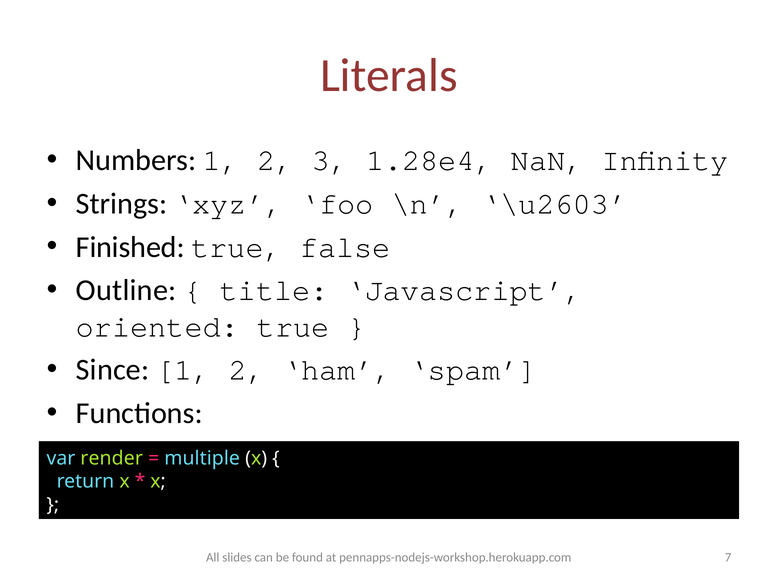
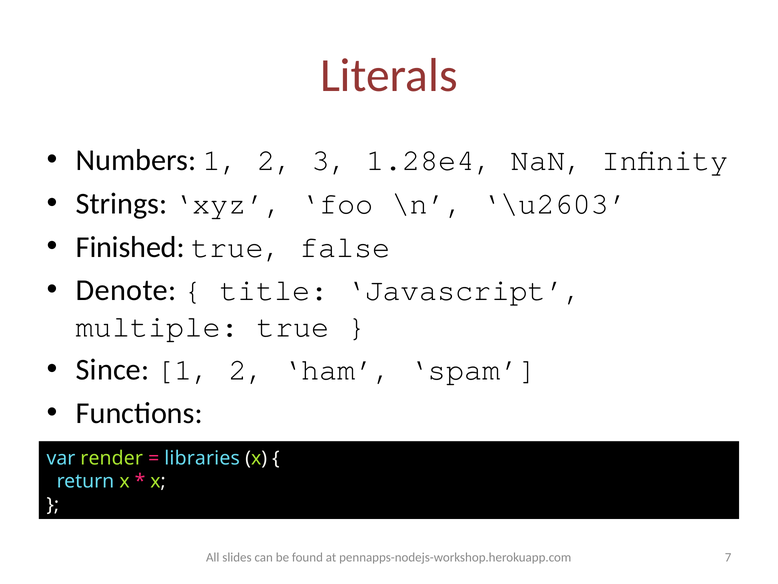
Outline: Outline -> Denote
oriented: oriented -> multiple
multiple: multiple -> libraries
